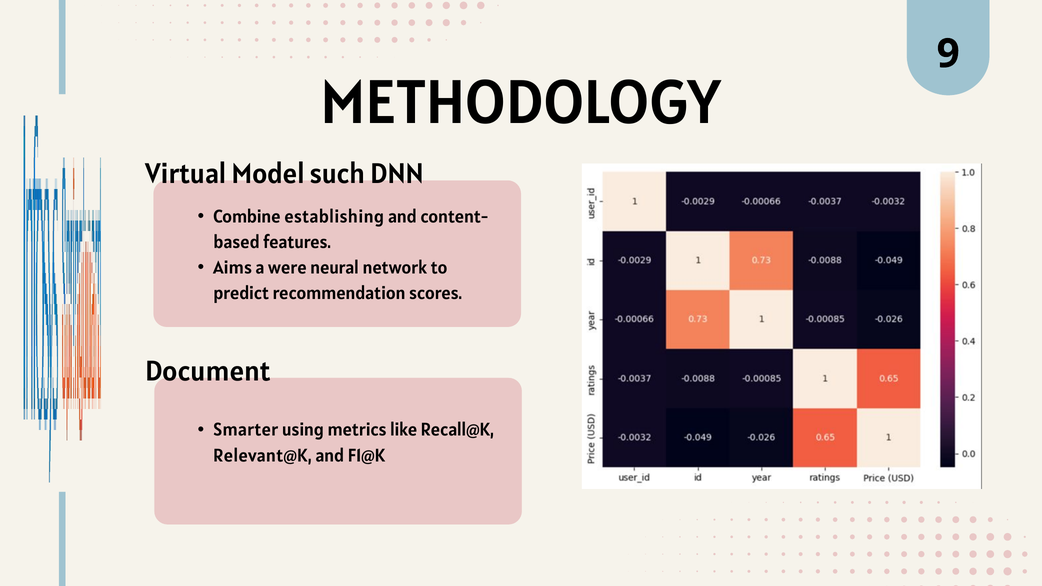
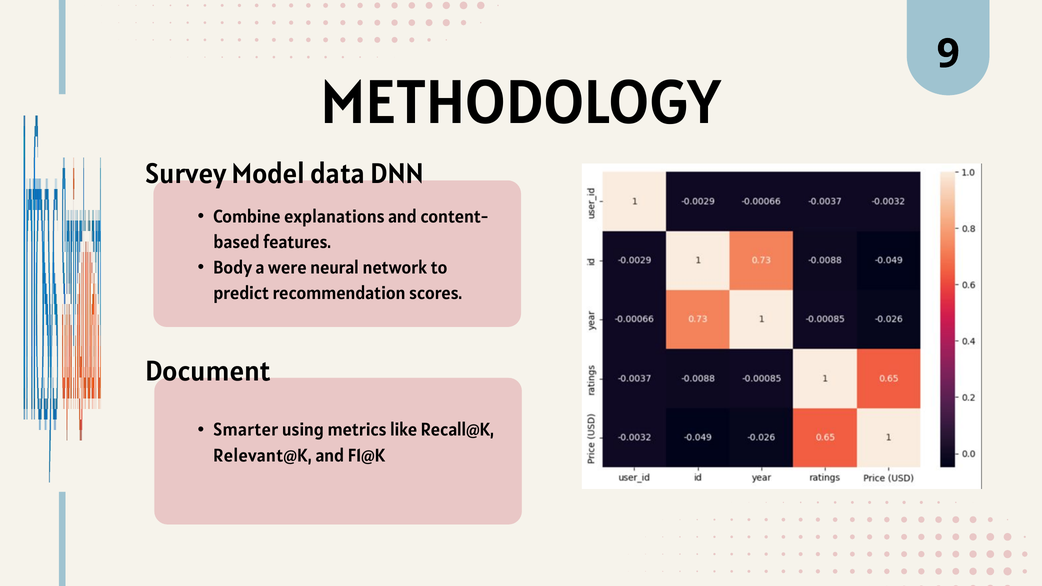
Virtual: Virtual -> Survey
such: such -> data
establishing: establishing -> explanations
Aims: Aims -> Body
